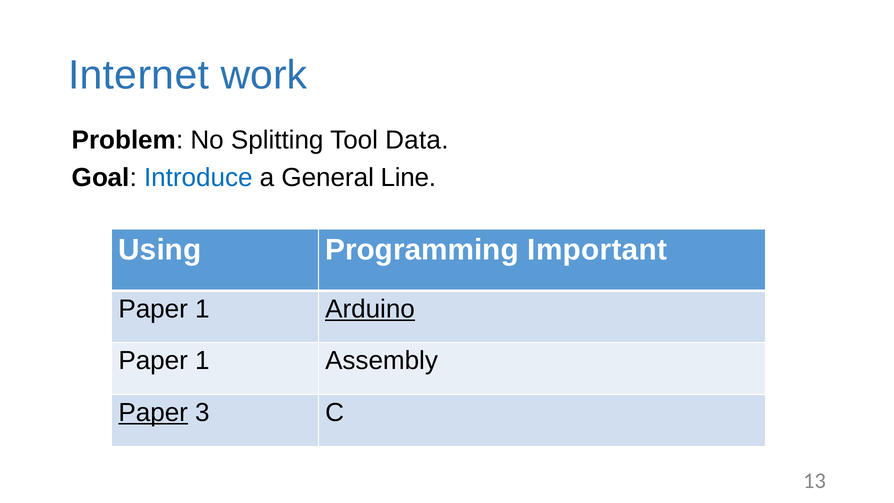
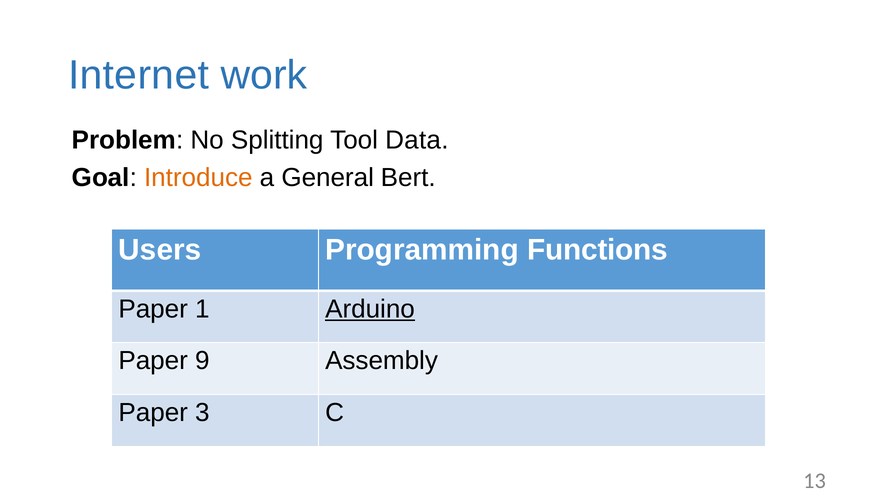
Introduce colour: blue -> orange
Line: Line -> Bert
Using: Using -> Users
Important: Important -> Functions
1 at (202, 361): 1 -> 9
Paper at (153, 413) underline: present -> none
